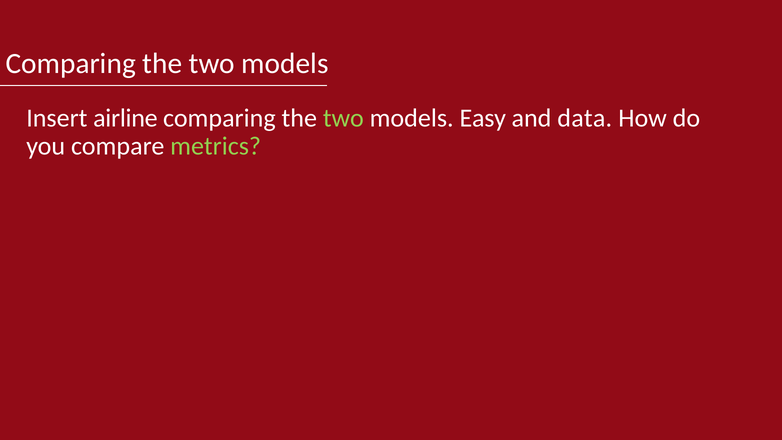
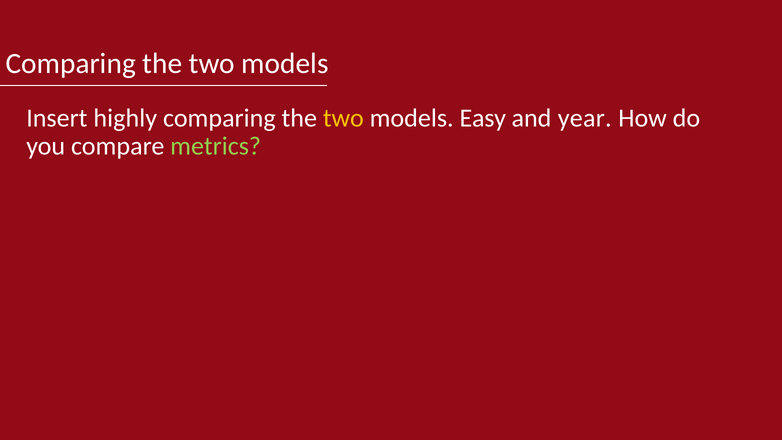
airline: airline -> highly
two at (343, 118) colour: light green -> yellow
data: data -> year
